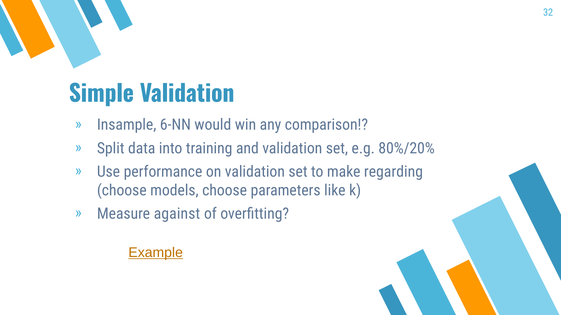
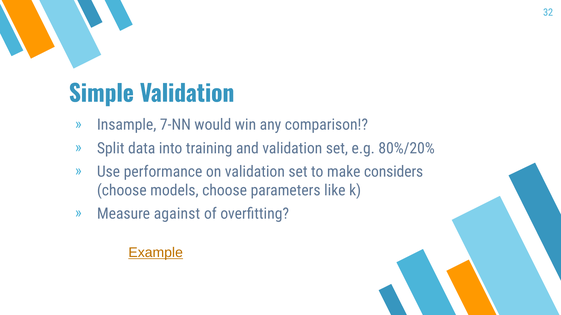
6-NN: 6-NN -> 7-NN
regarding: regarding -> considers
